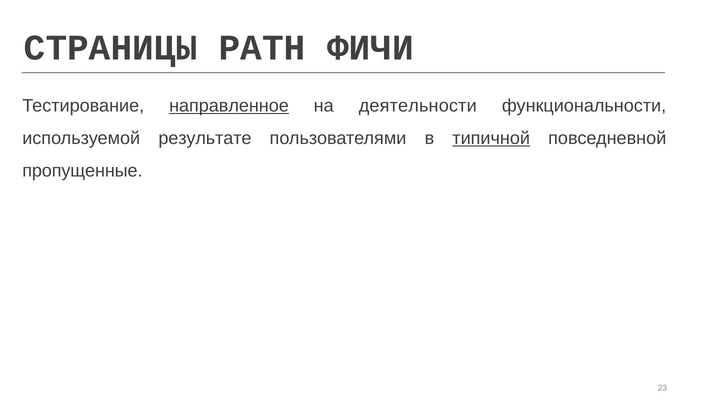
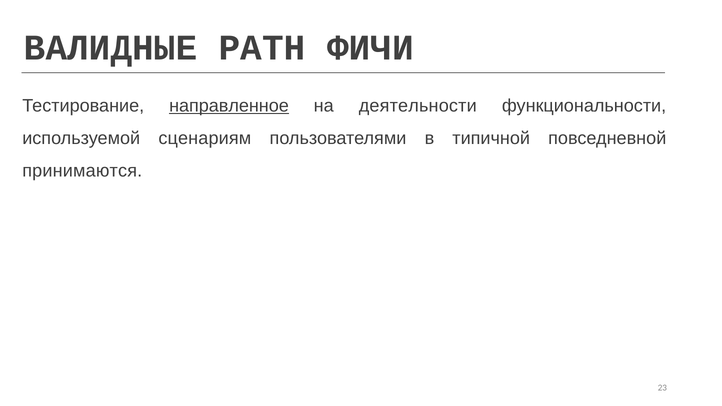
СТРАНИЦЫ: СТРАНИЦЫ -> ВАЛИДНЫЕ
результате: результате -> сценариям
типичной underline: present -> none
пропущенные: пропущенные -> принимаются
